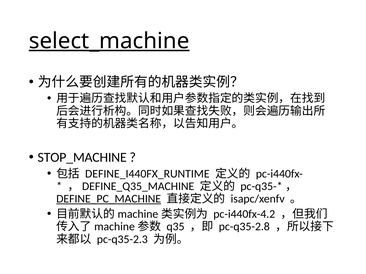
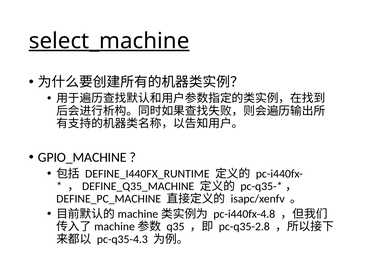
STOP_MACHINE: STOP_MACHINE -> GPIO_MACHINE
DEFINE_PC_MACHINE underline: present -> none
pc-i440fx-4.2: pc-i440fx-4.2 -> pc-i440fx-4.8
pc-q35-2.3: pc-q35-2.3 -> pc-q35-4.3
